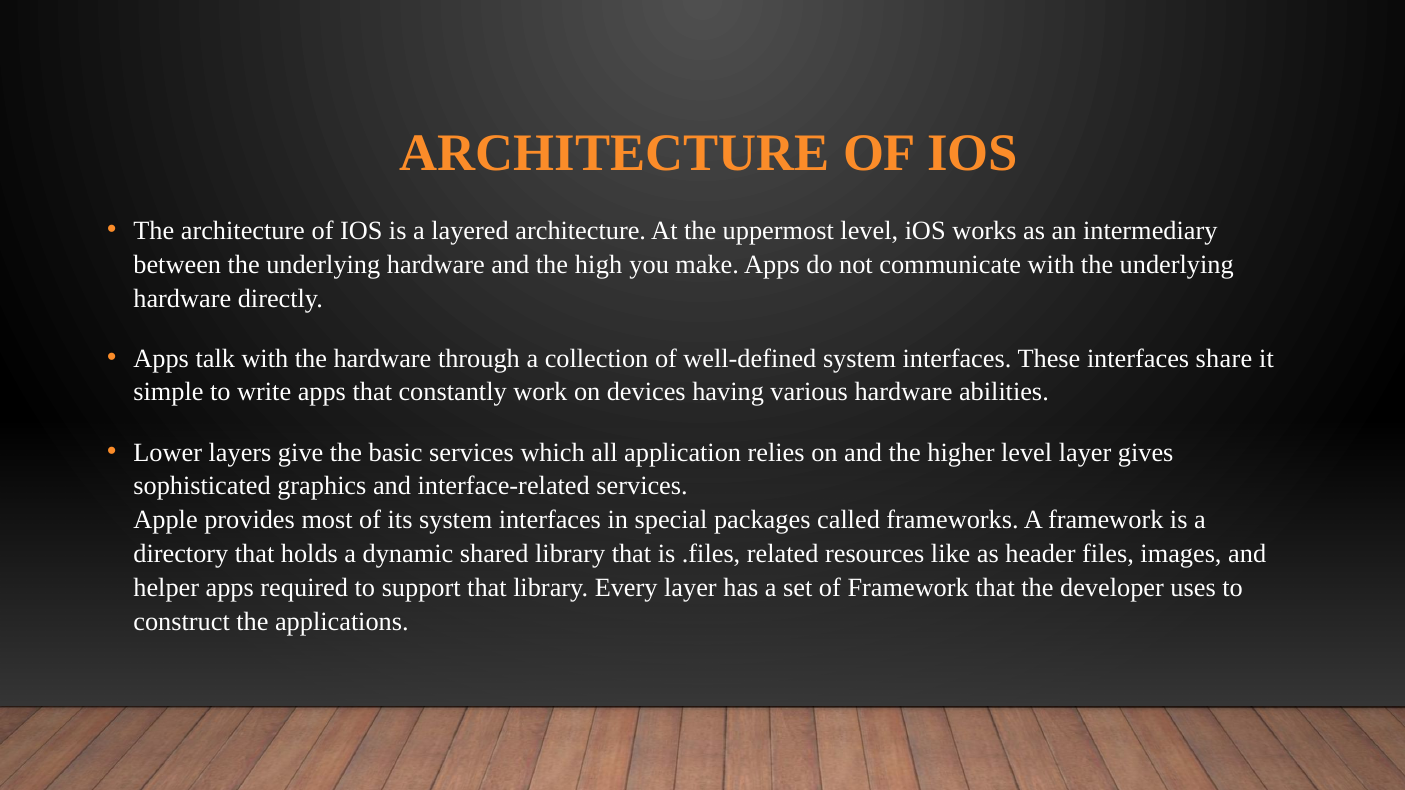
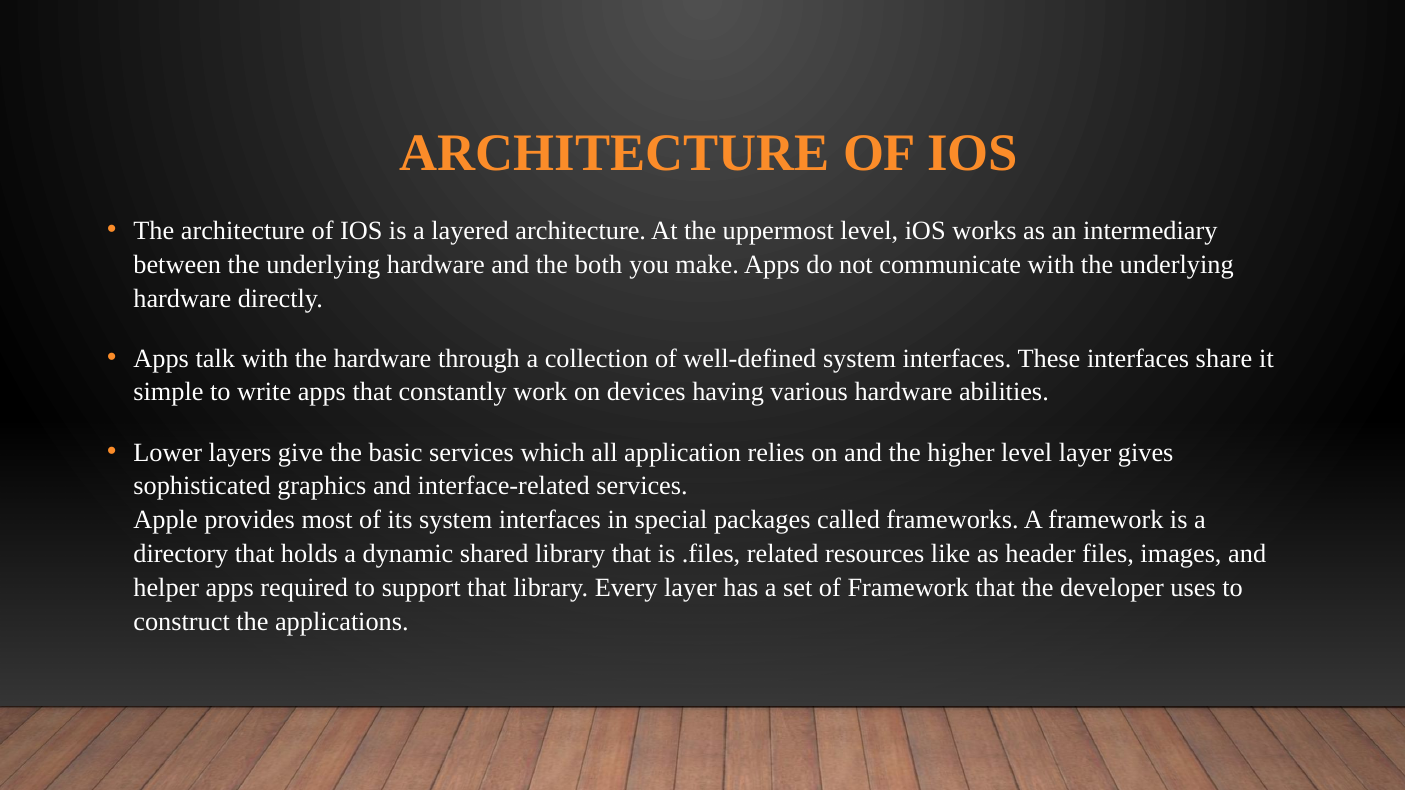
high: high -> both
